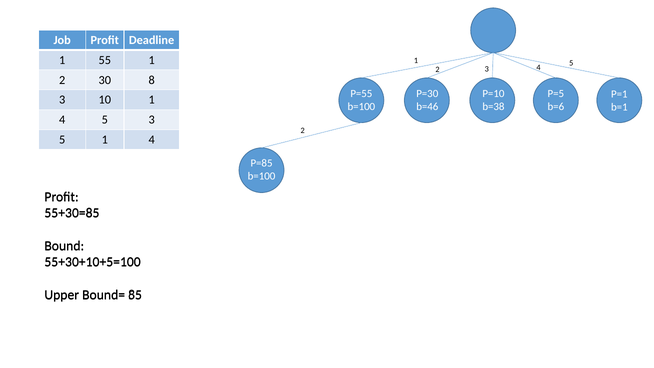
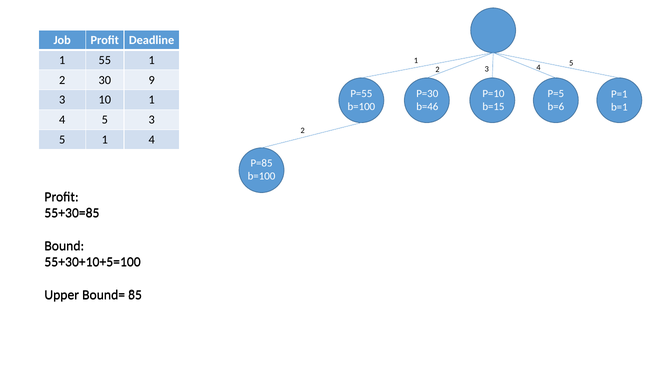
8: 8 -> 9
b=38: b=38 -> b=15
